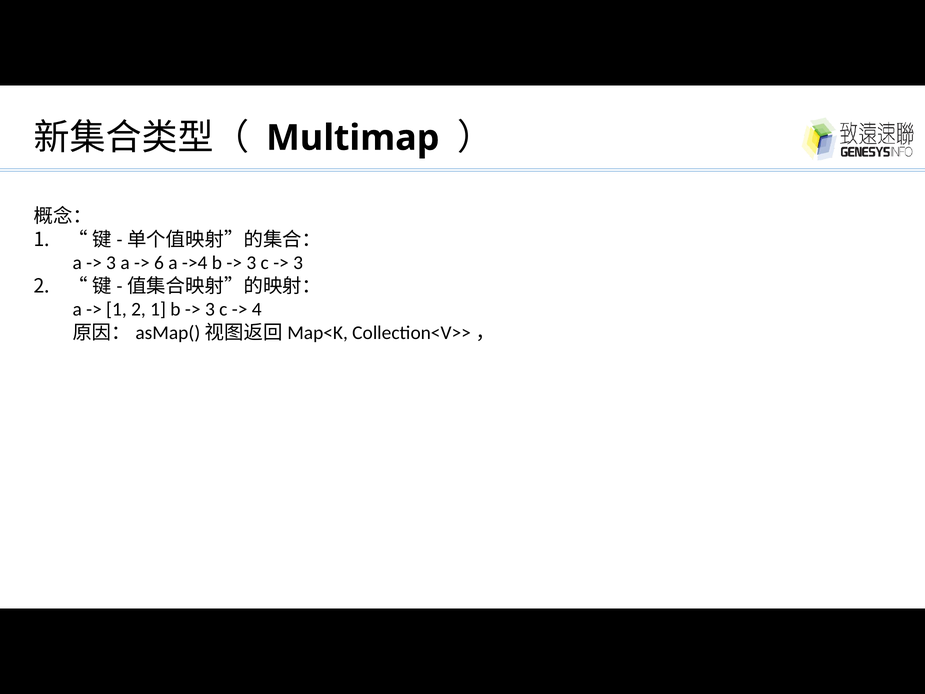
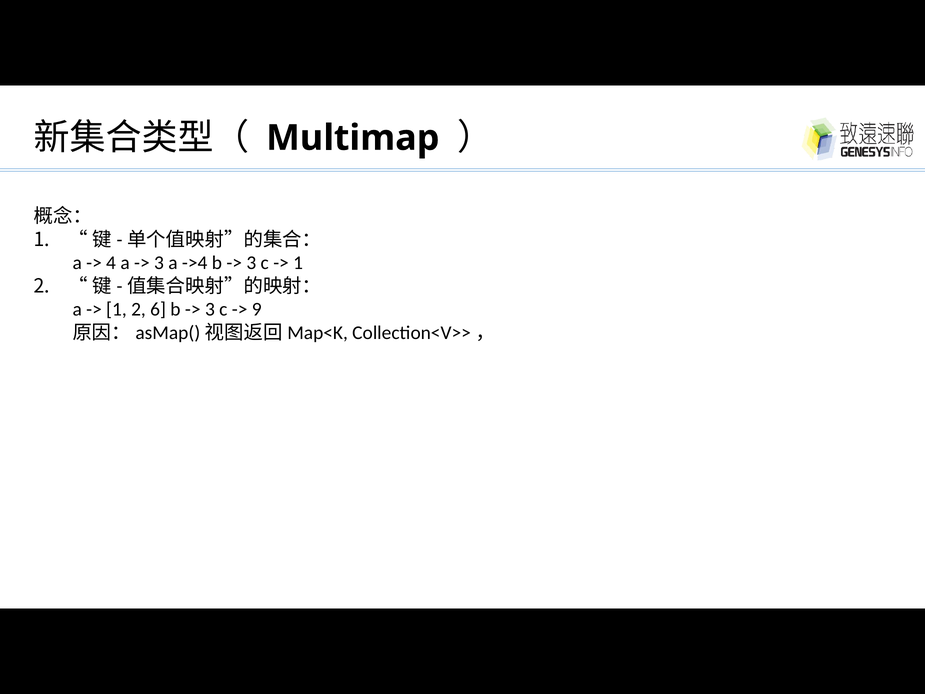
3 at (111, 263): 3 -> 4
6 at (159, 263): 6 -> 3
3 at (298, 263): 3 -> 1
2 1: 1 -> 6
4: 4 -> 9
